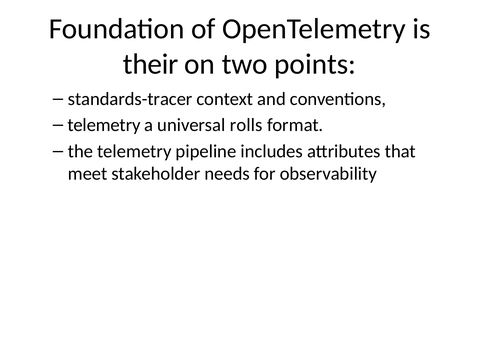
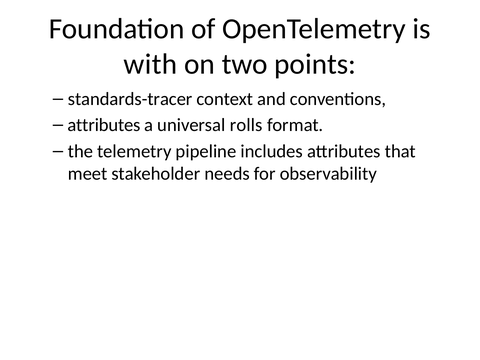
their: their -> with
telemetry at (104, 125): telemetry -> attributes
